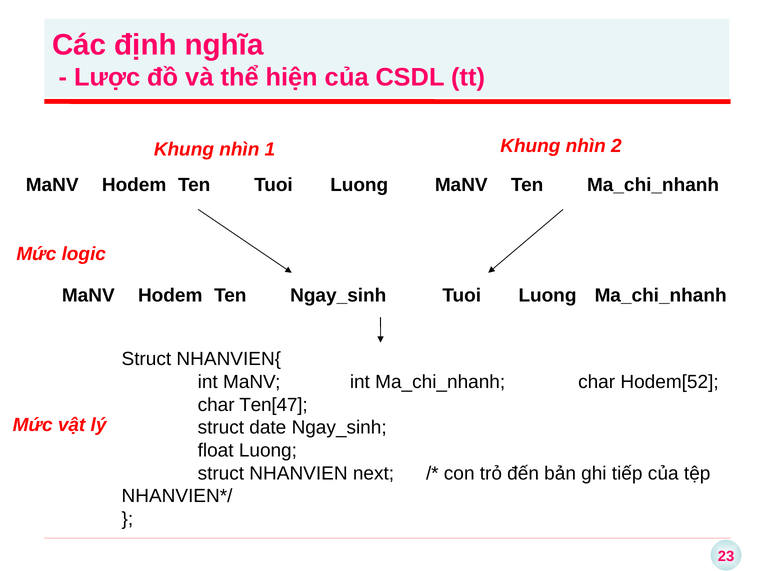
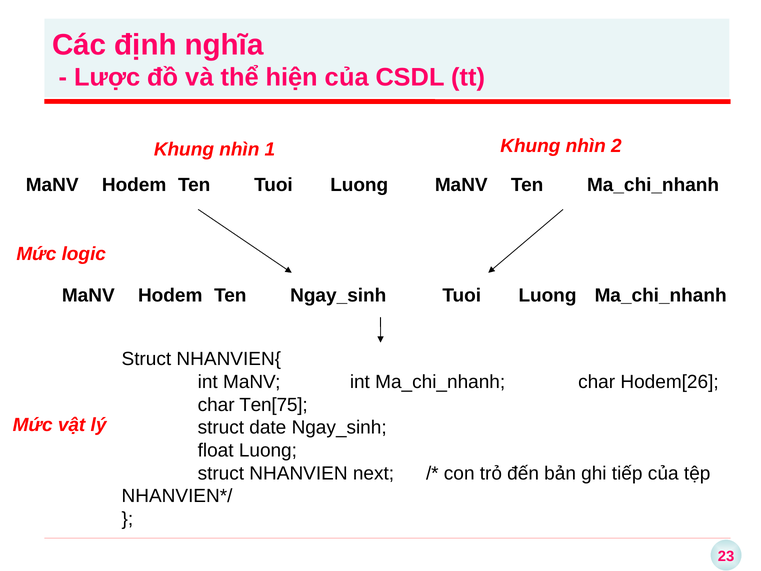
Hodem[52: Hodem[52 -> Hodem[26
Ten[47: Ten[47 -> Ten[75
